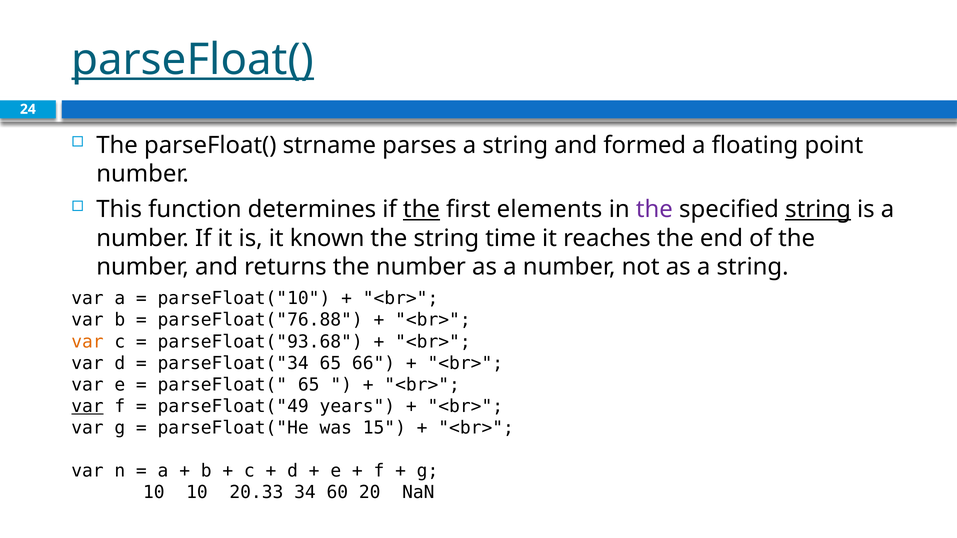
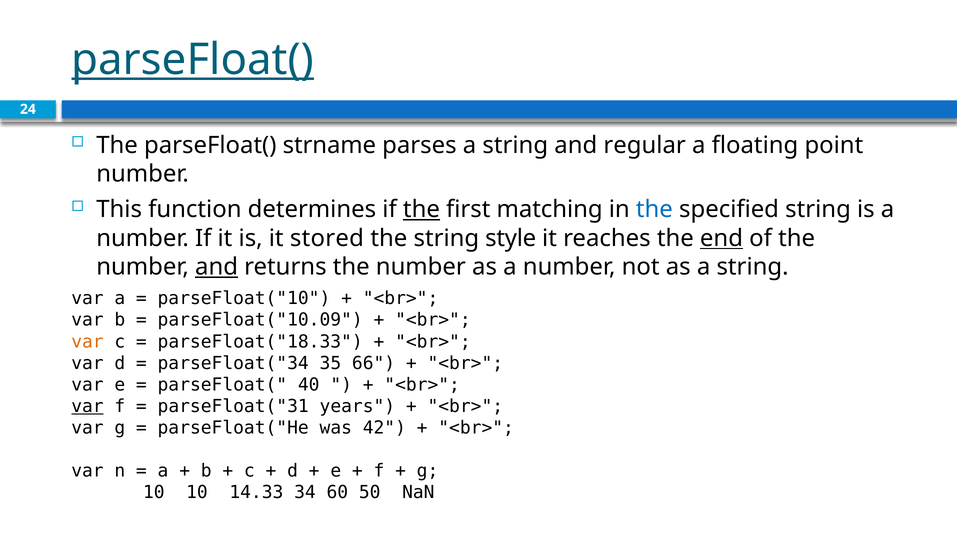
formed: formed -> regular
elements: elements -> matching
the at (654, 210) colour: purple -> blue
string at (818, 210) underline: present -> none
known: known -> stored
time: time -> style
end underline: none -> present
and at (217, 267) underline: none -> present
parseFloat("76.88: parseFloat("76.88 -> parseFloat("10.09
parseFloat("93.68: parseFloat("93.68 -> parseFloat("18.33
parseFloat("34 65: 65 -> 35
parseFloat( 65: 65 -> 40
parseFloat("49: parseFloat("49 -> parseFloat("31
15: 15 -> 42
20.33: 20.33 -> 14.33
20: 20 -> 50
